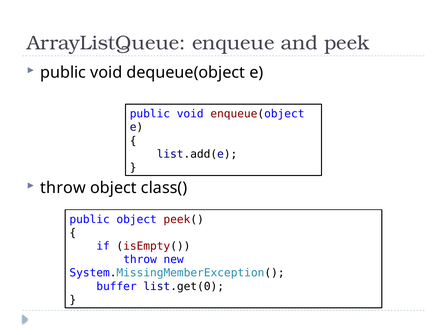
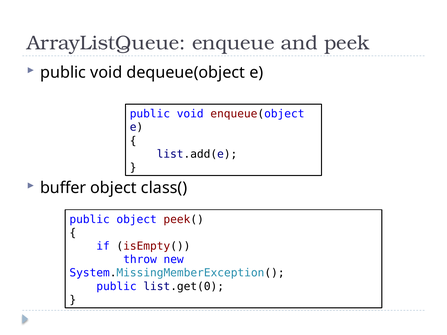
throw at (63, 188): throw -> buffer
buffer at (117, 287): buffer -> public
